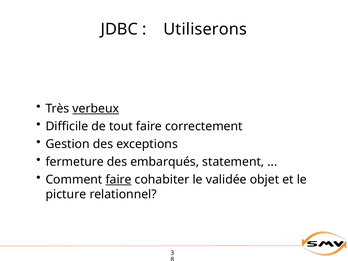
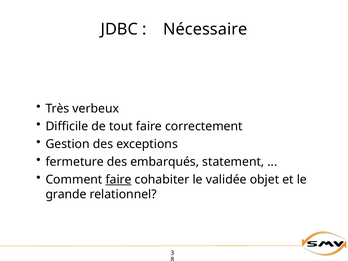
Utiliserons: Utiliserons -> Nécessaire
verbeux underline: present -> none
picture: picture -> grande
